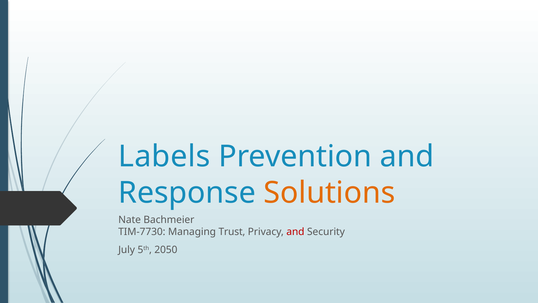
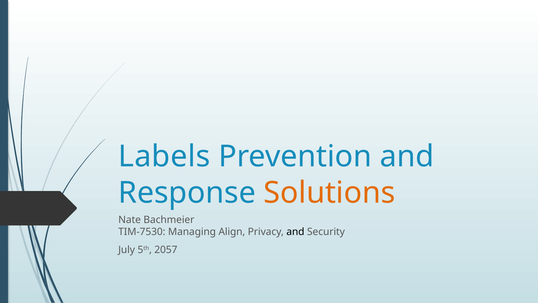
TIM-7730: TIM-7730 -> TIM-7530
Trust: Trust -> Align
and at (295, 232) colour: red -> black
2050: 2050 -> 2057
